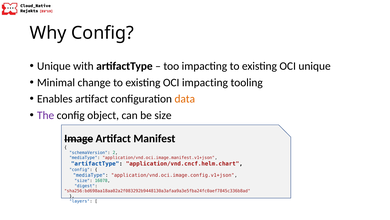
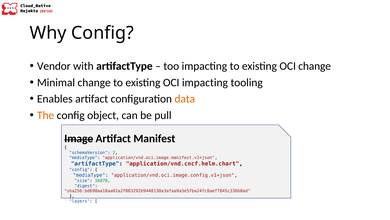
Unique at (54, 66): Unique -> Vendor
OCI unique: unique -> change
The colour: purple -> orange
be size: size -> pull
